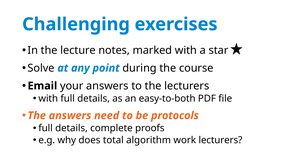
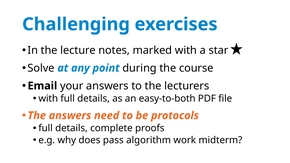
total: total -> pass
work lecturers: lecturers -> midterm
